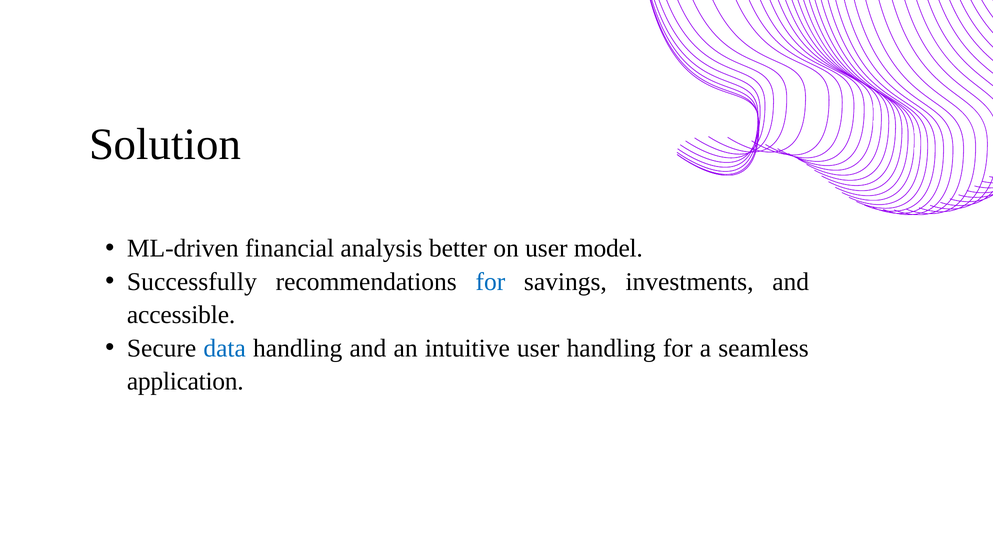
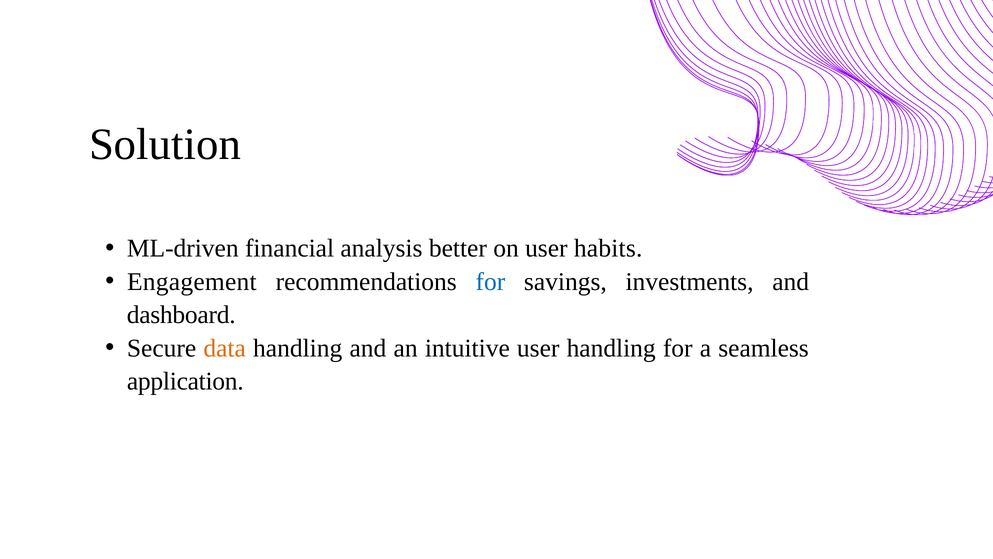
model: model -> habits
Successfully: Successfully -> Engagement
accessible: accessible -> dashboard
data colour: blue -> orange
